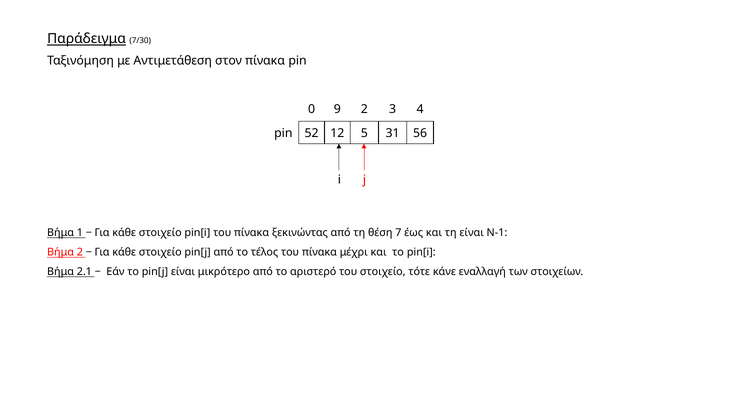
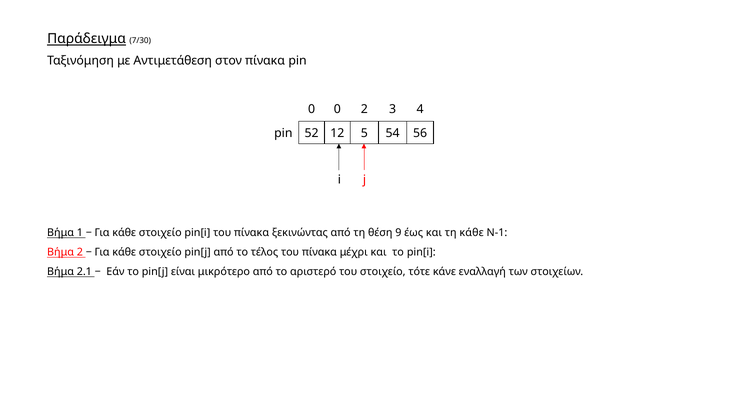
0 9: 9 -> 0
31: 31 -> 54
7: 7 -> 9
τη είναι: είναι -> κάθε
